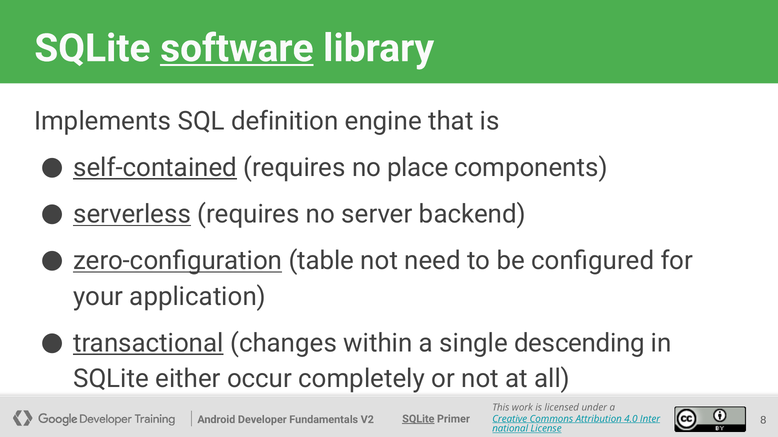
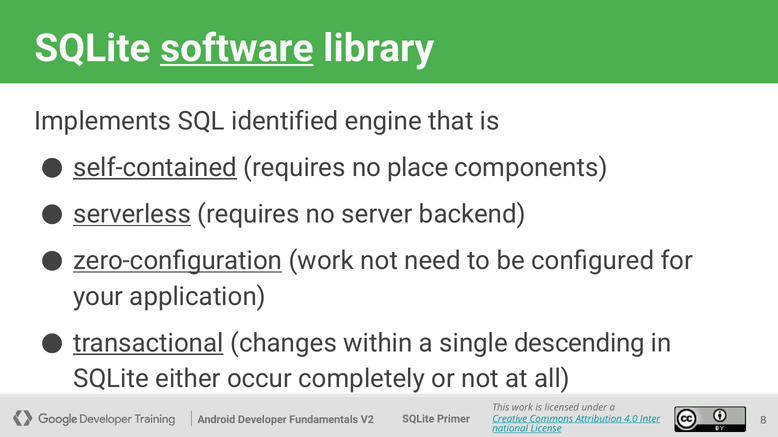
definition: definition -> identified
zero-configuration table: table -> work
SQLite at (418, 419) underline: present -> none
